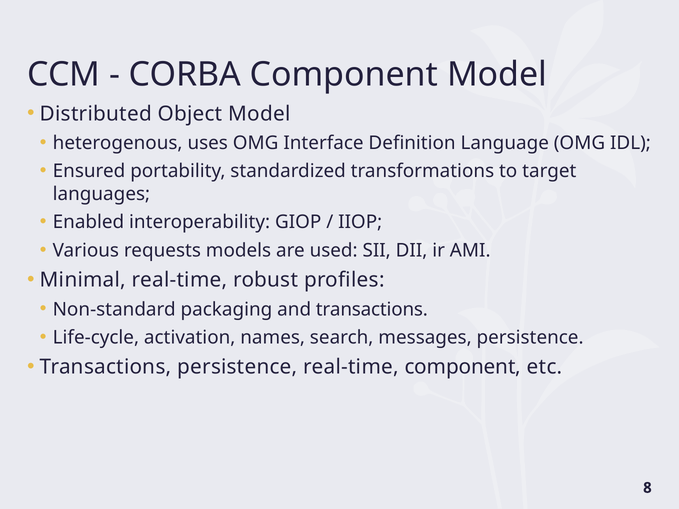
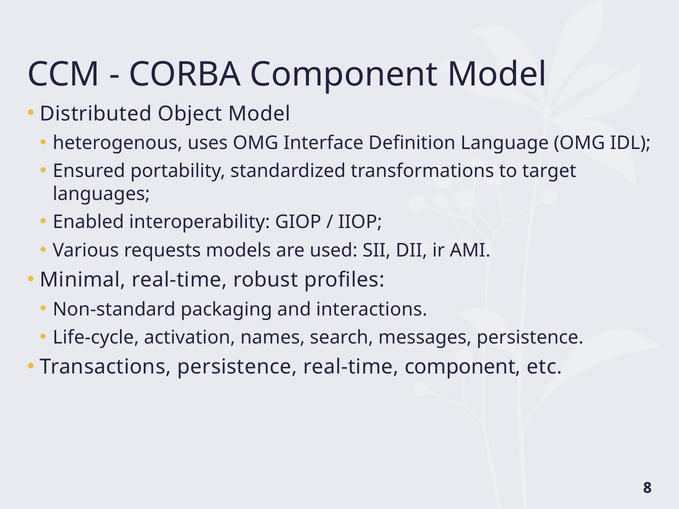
and transactions: transactions -> interactions
